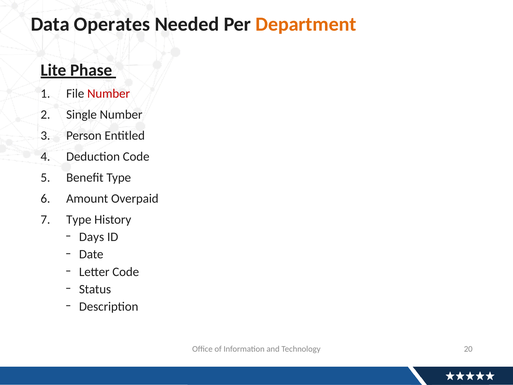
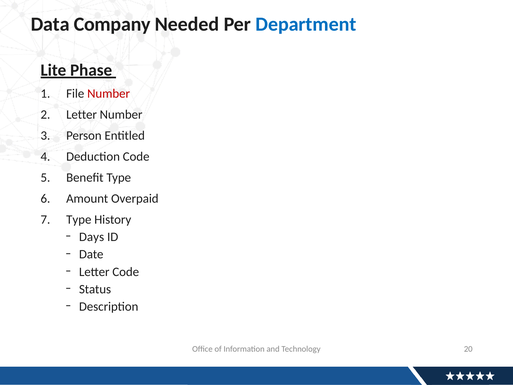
Operates: Operates -> Company
Department colour: orange -> blue
Single at (82, 114): Single -> Letter
